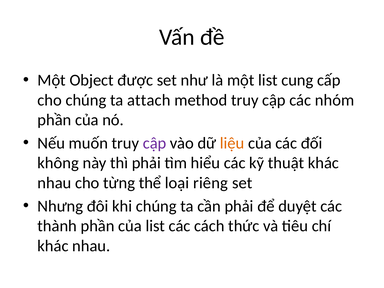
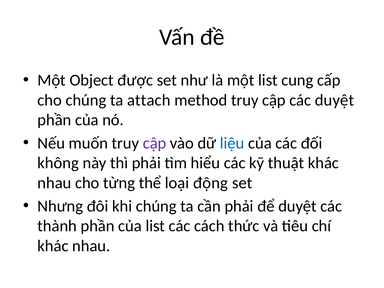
các nhóm: nhóm -> duyệt
liệu colour: orange -> blue
riêng: riêng -> động
